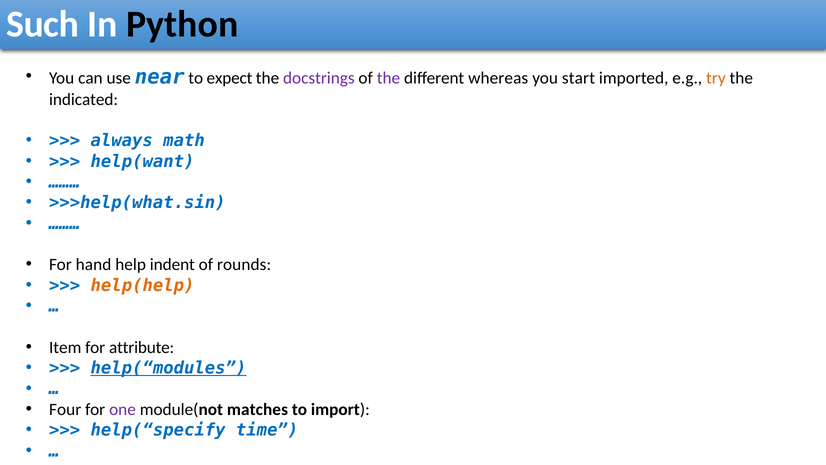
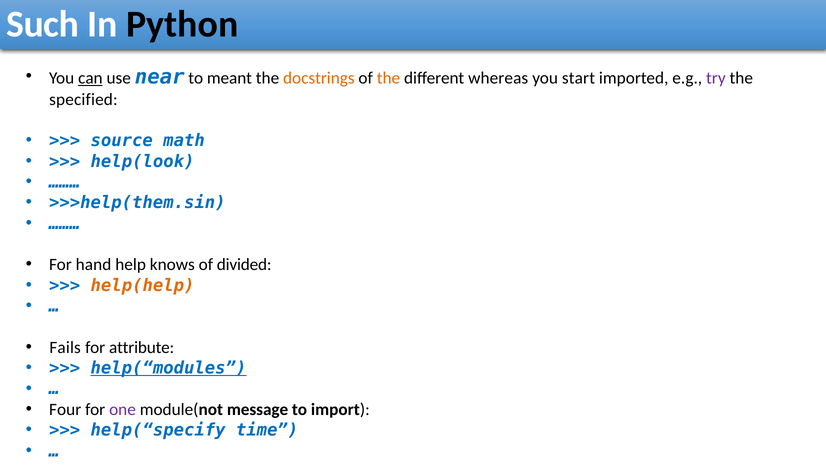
can underline: none -> present
expect: expect -> meant
docstrings colour: purple -> orange
the at (388, 78) colour: purple -> orange
try colour: orange -> purple
indicated: indicated -> specified
always: always -> source
help(want: help(want -> help(look
>>>help(what.sin: >>>help(what.sin -> >>>help(them.sin
indent: indent -> knows
rounds: rounds -> divided
Item: Item -> Fails
matches: matches -> message
